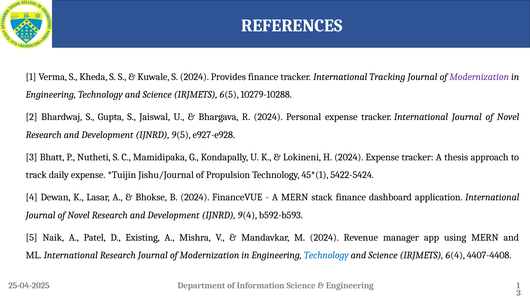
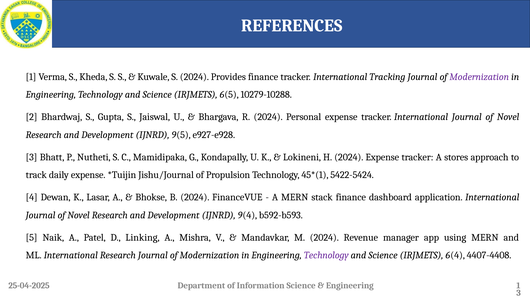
thesis: thesis -> stores
Existing: Existing -> Linking
Technology at (326, 255) colour: blue -> purple
